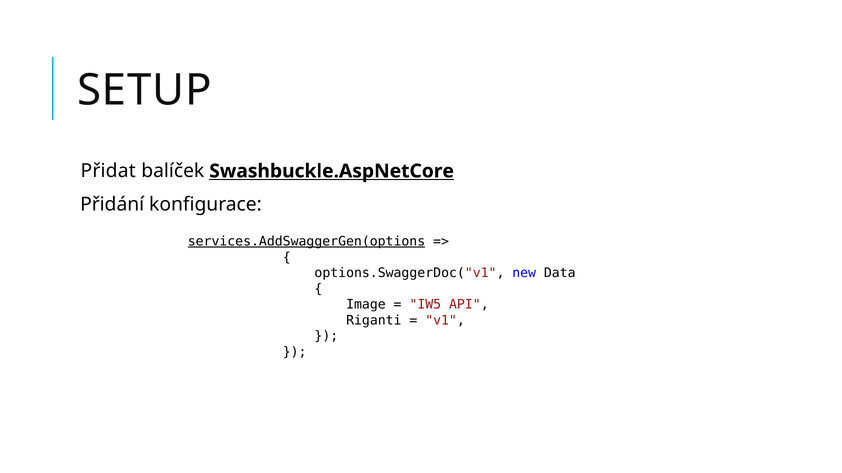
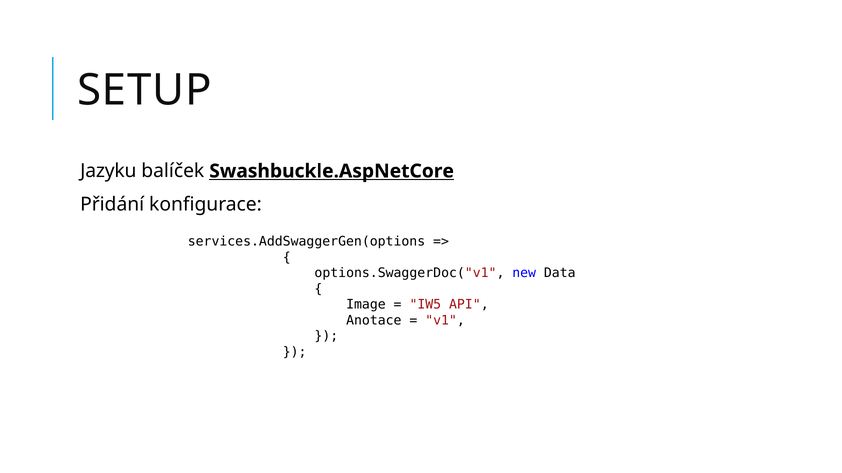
Přidat: Přidat -> Jazyku
services.AddSwaggerGen(options underline: present -> none
Riganti: Riganti -> Anotace
